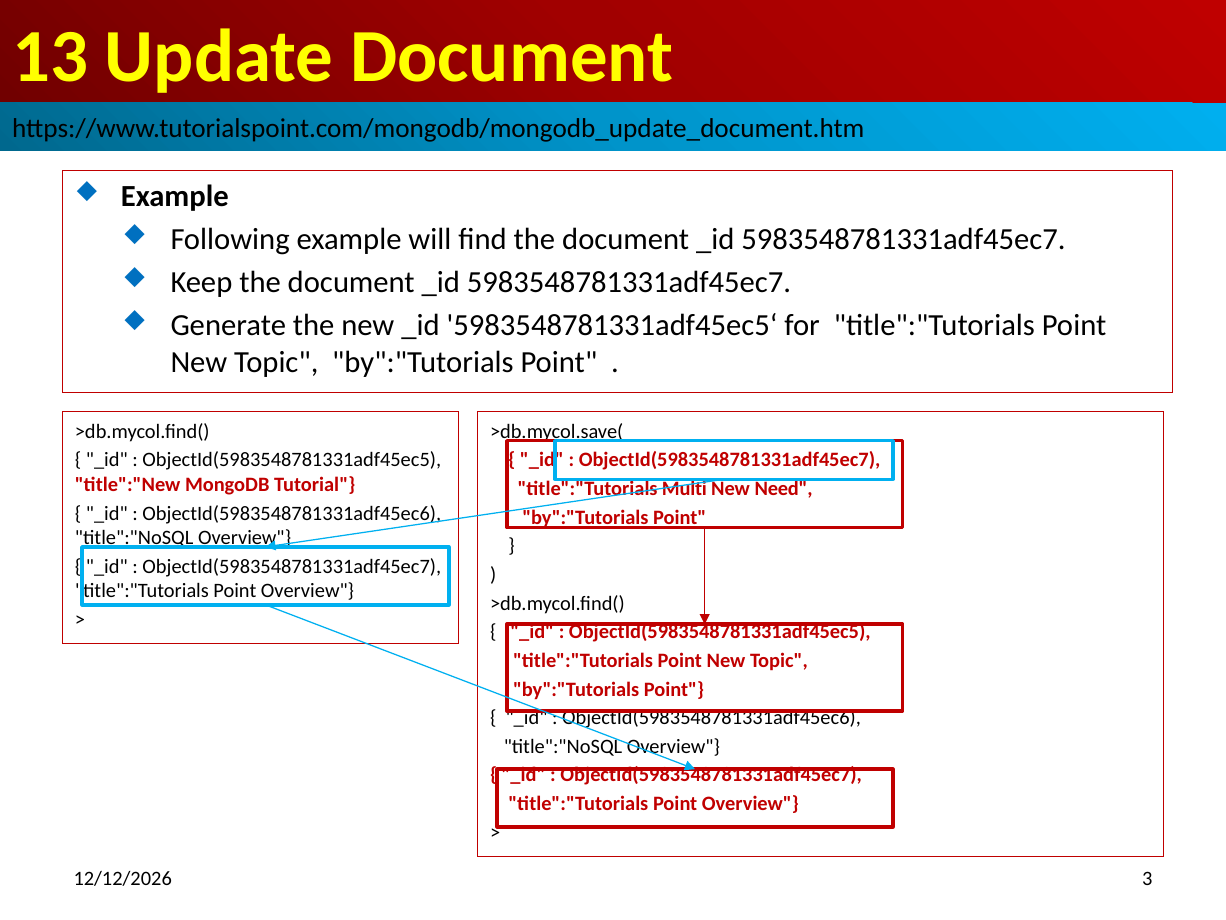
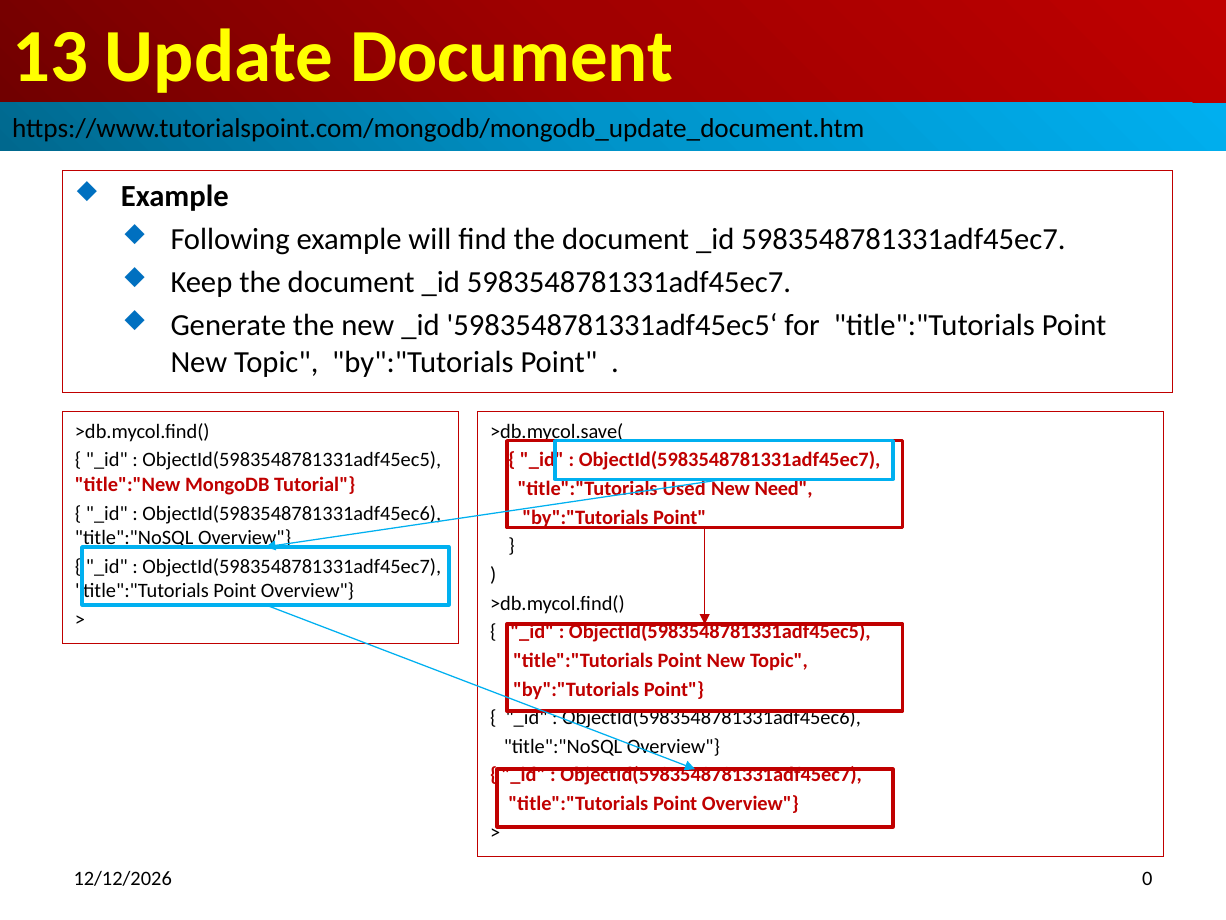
Multi: Multi -> Used
3: 3 -> 0
